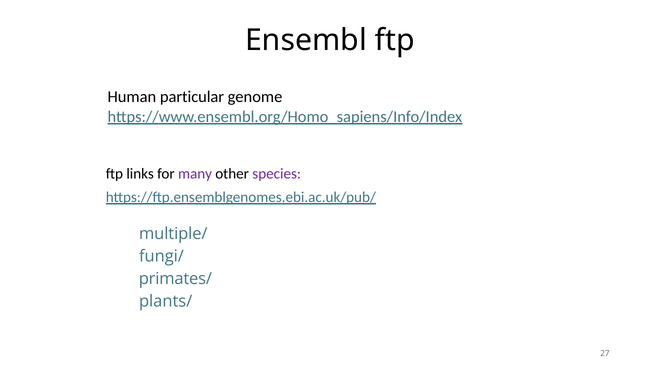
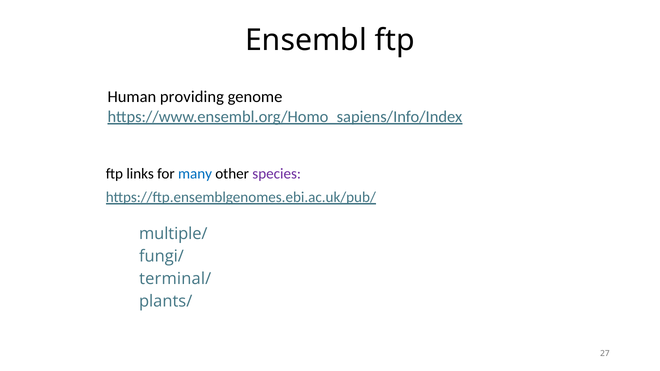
particular: particular -> providing
many colour: purple -> blue
primates/: primates/ -> terminal/
